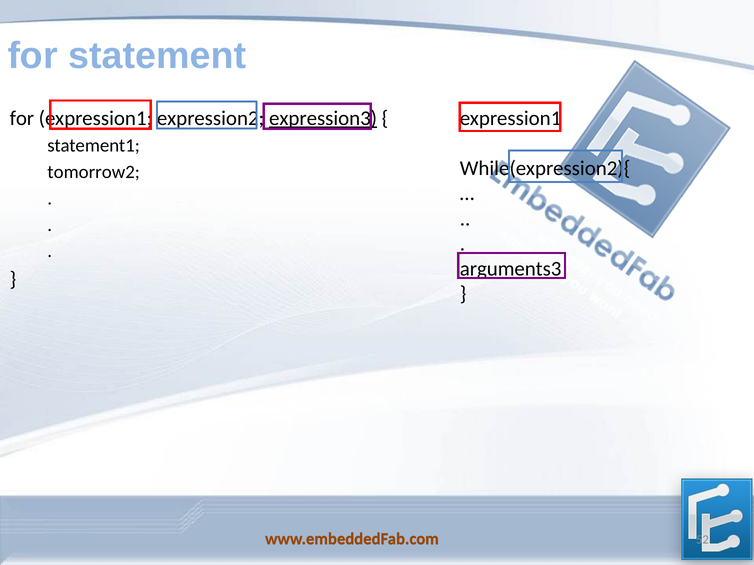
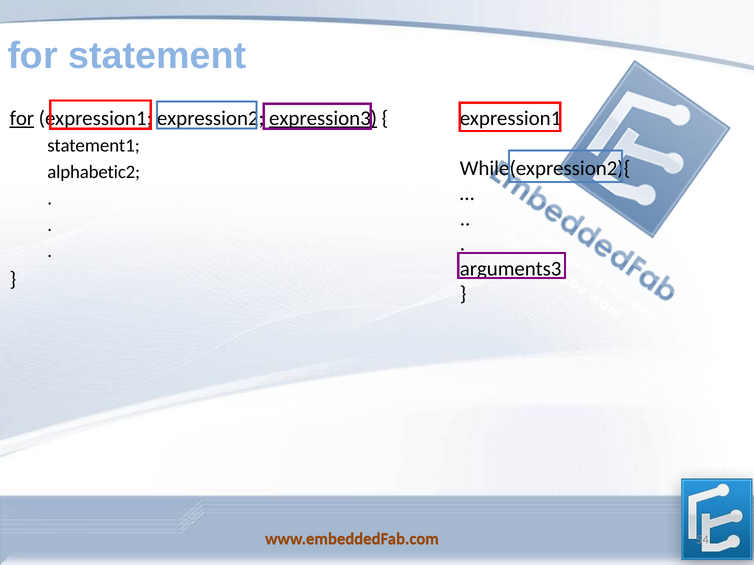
for at (22, 118) underline: none -> present
tomorrow2: tomorrow2 -> alphabetic2
52: 52 -> 54
